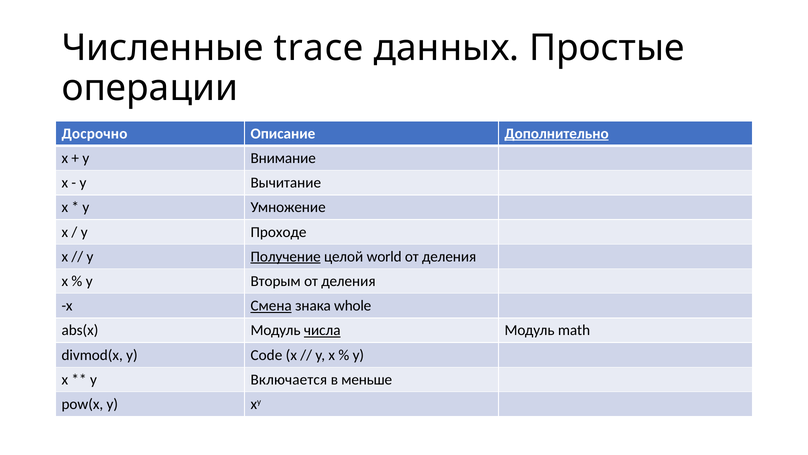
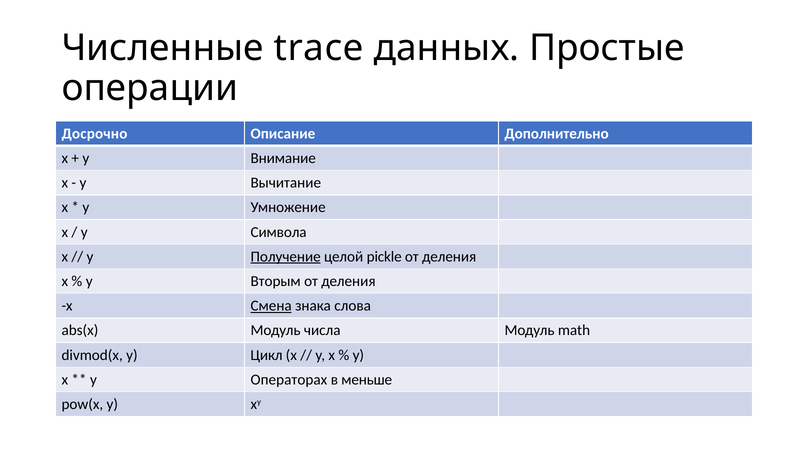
Дополнительно underline: present -> none
Проходе: Проходе -> Символа
world: world -> pickle
whole: whole -> слова
числа underline: present -> none
Code: Code -> Цикл
Включается: Включается -> Операторах
